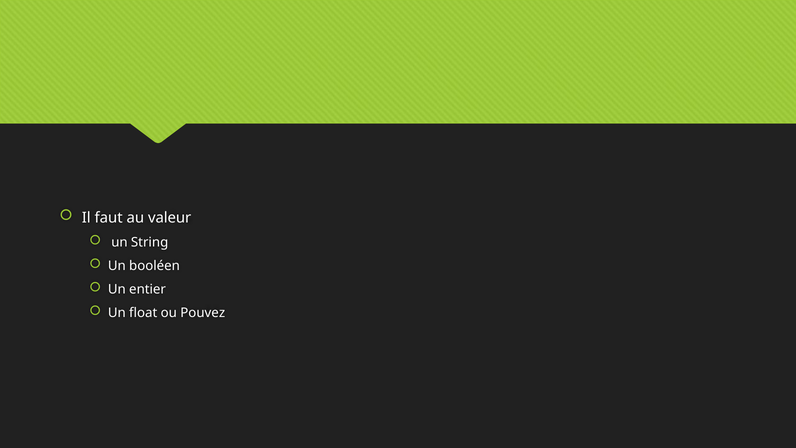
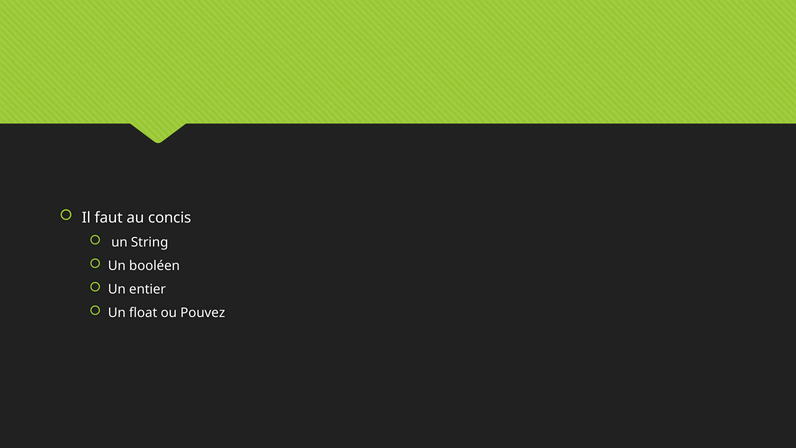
valeur: valeur -> concis
